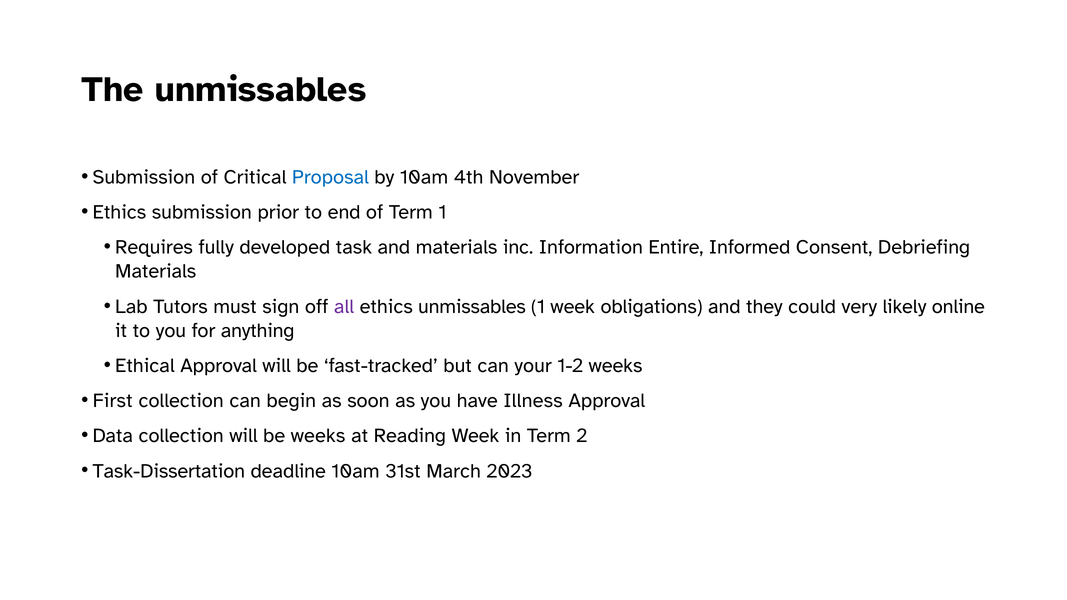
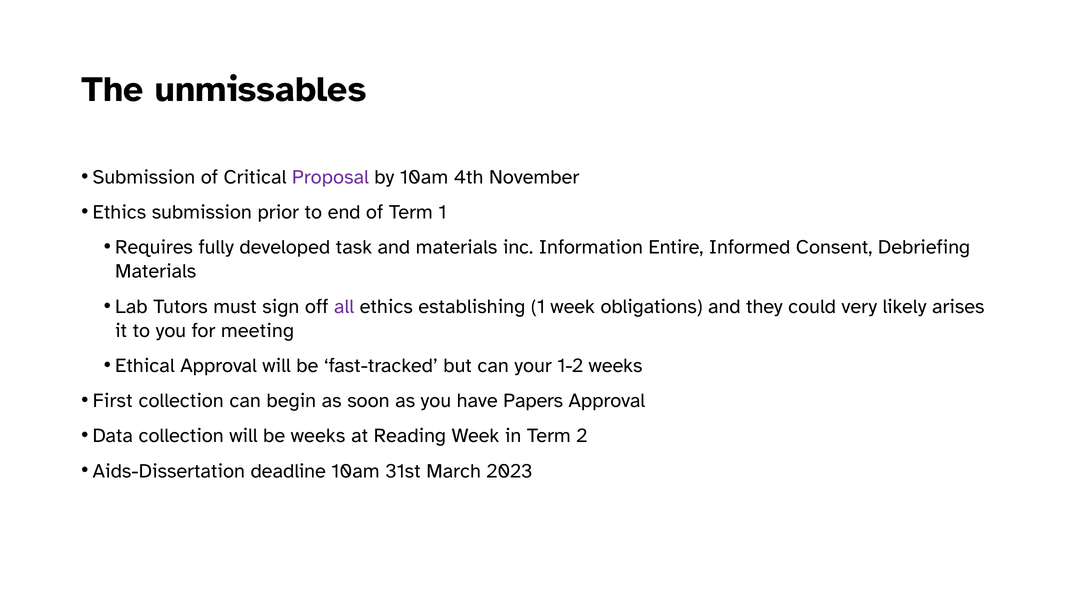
Proposal colour: blue -> purple
ethics unmissables: unmissables -> establishing
online: online -> arises
anything: anything -> meeting
Illness: Illness -> Papers
Task-Dissertation: Task-Dissertation -> Aids-Dissertation
